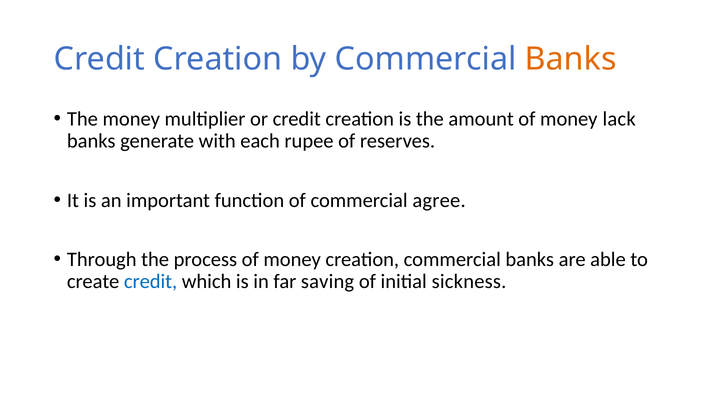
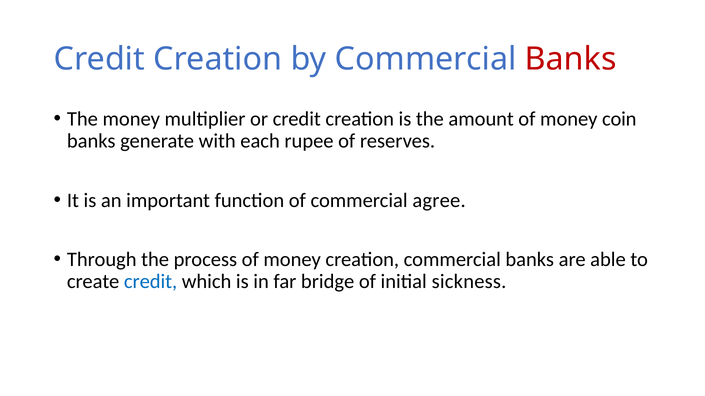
Banks at (571, 59) colour: orange -> red
lack: lack -> coin
saving: saving -> bridge
